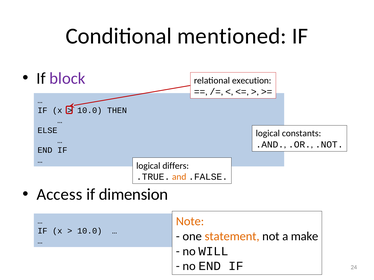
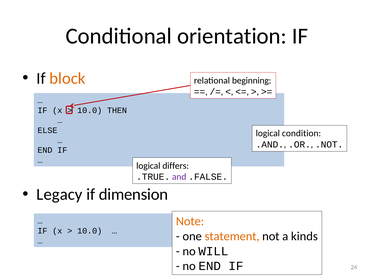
mentioned: mentioned -> orientation
block colour: purple -> orange
execution: execution -> beginning
constants: constants -> condition
and colour: orange -> purple
Access: Access -> Legacy
make: make -> kinds
